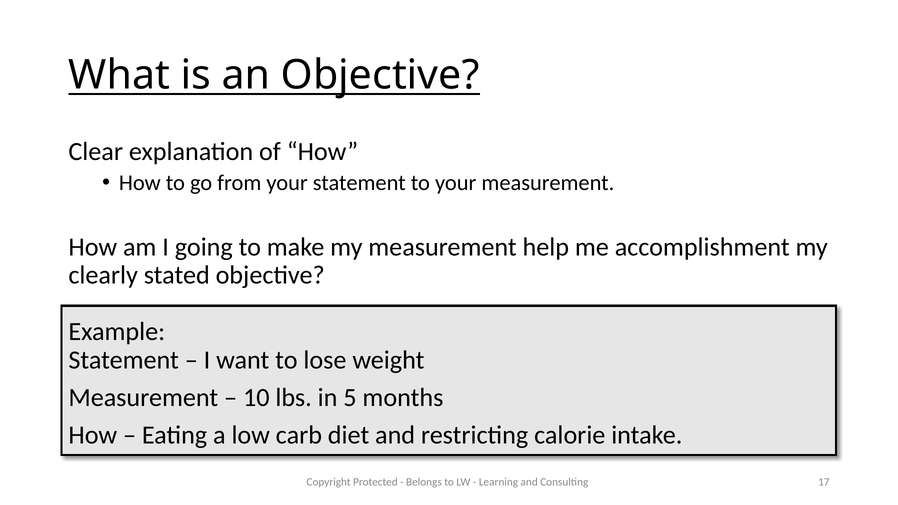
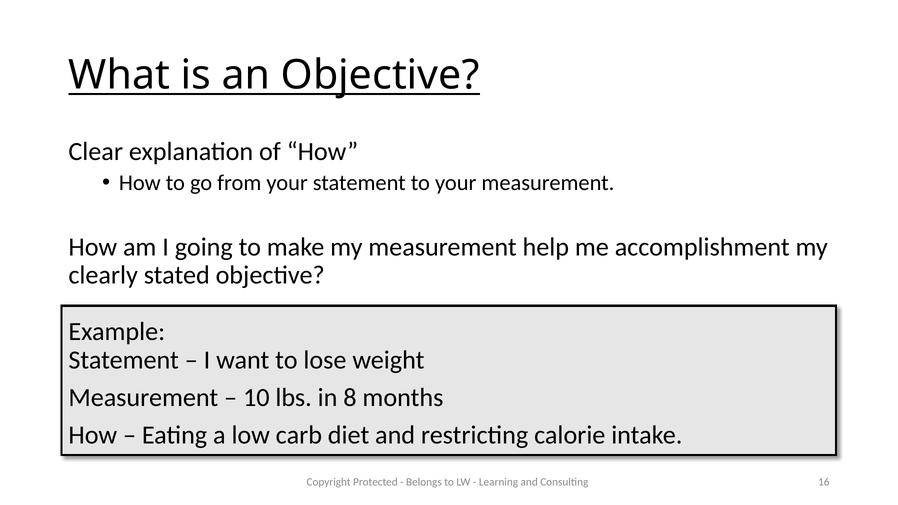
5: 5 -> 8
17: 17 -> 16
